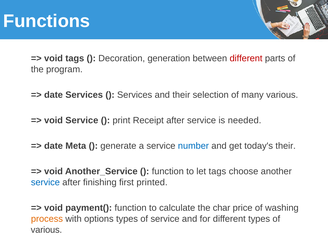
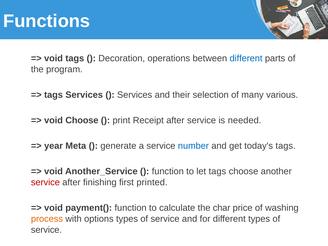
generation: generation -> operations
different at (246, 58) colour: red -> blue
date at (54, 95): date -> tags
void Service: Service -> Choose
date at (54, 146): date -> year
today's their: their -> tags
service at (45, 182) colour: blue -> red
various at (46, 230): various -> service
